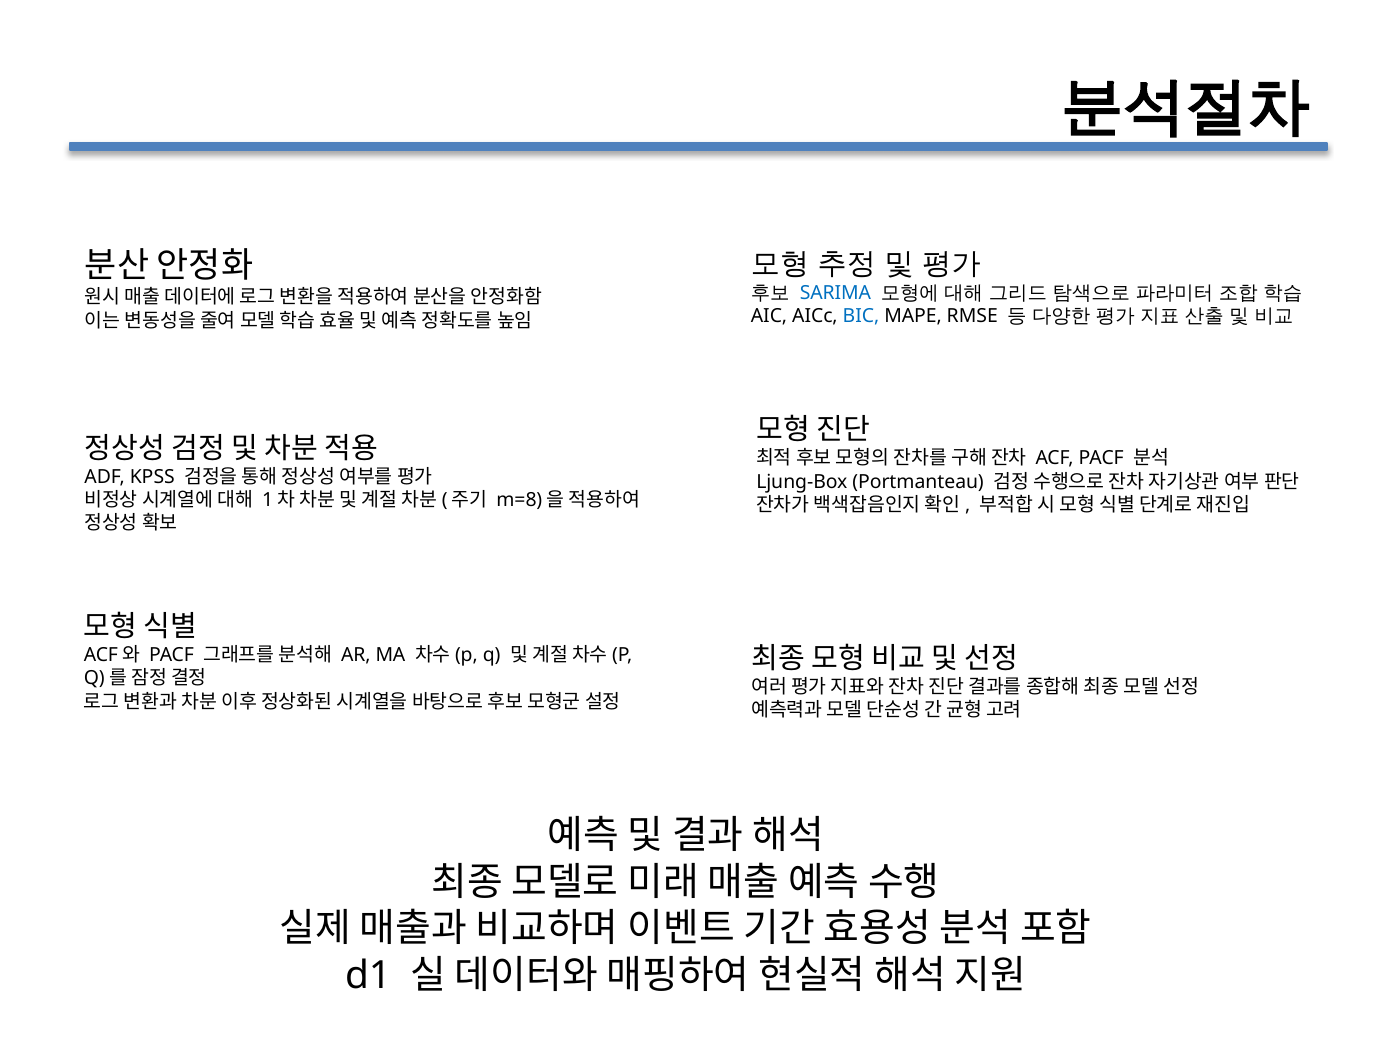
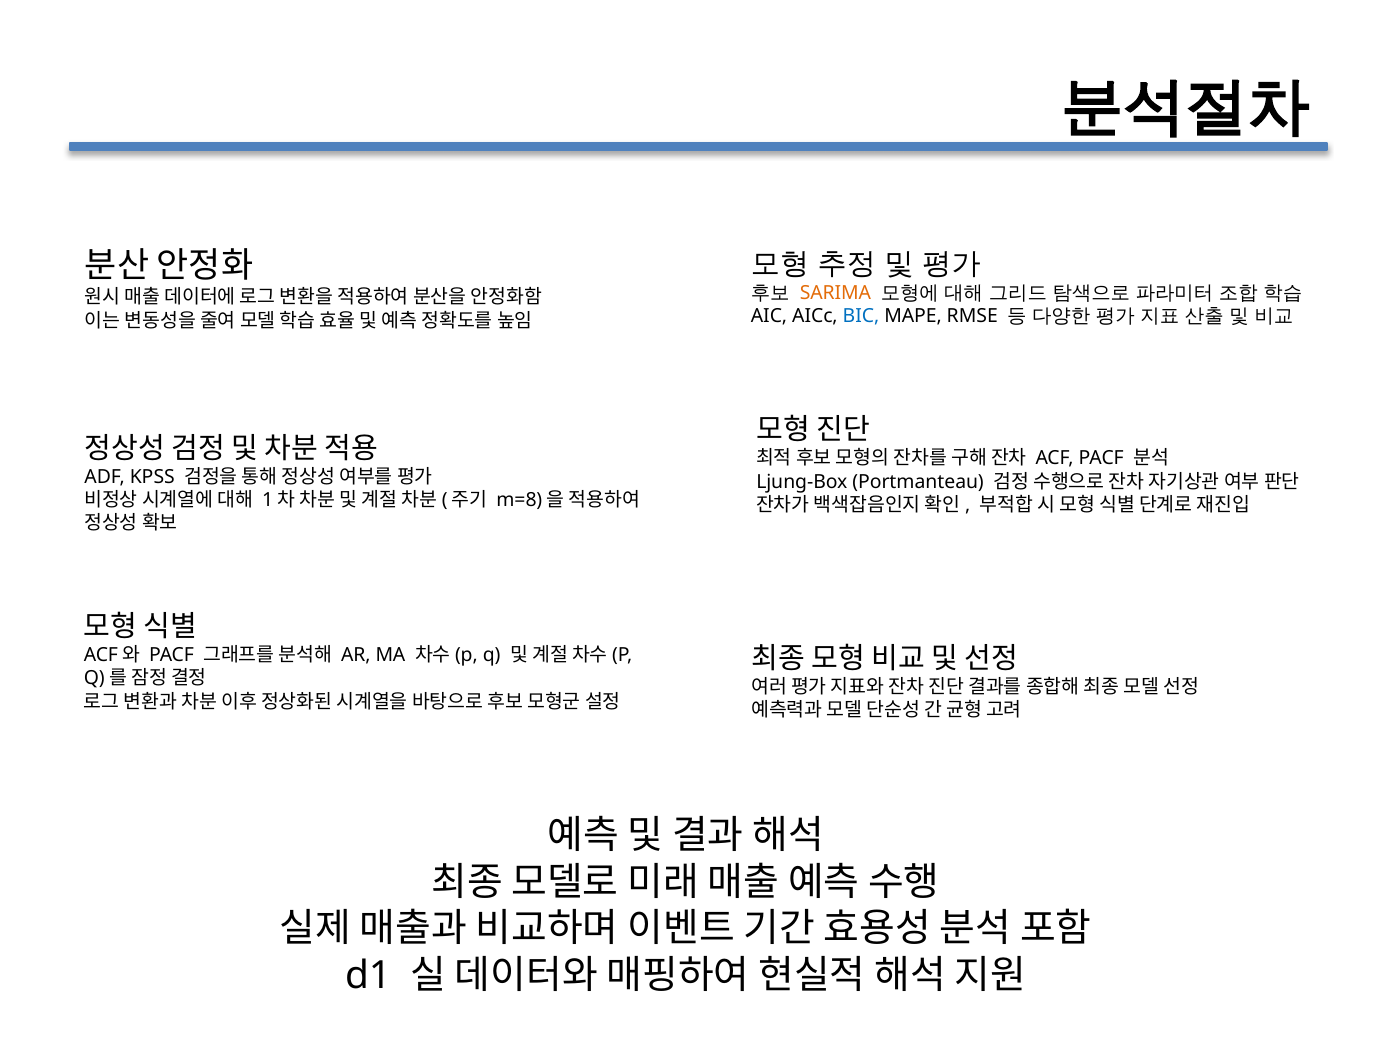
SARIMA colour: blue -> orange
